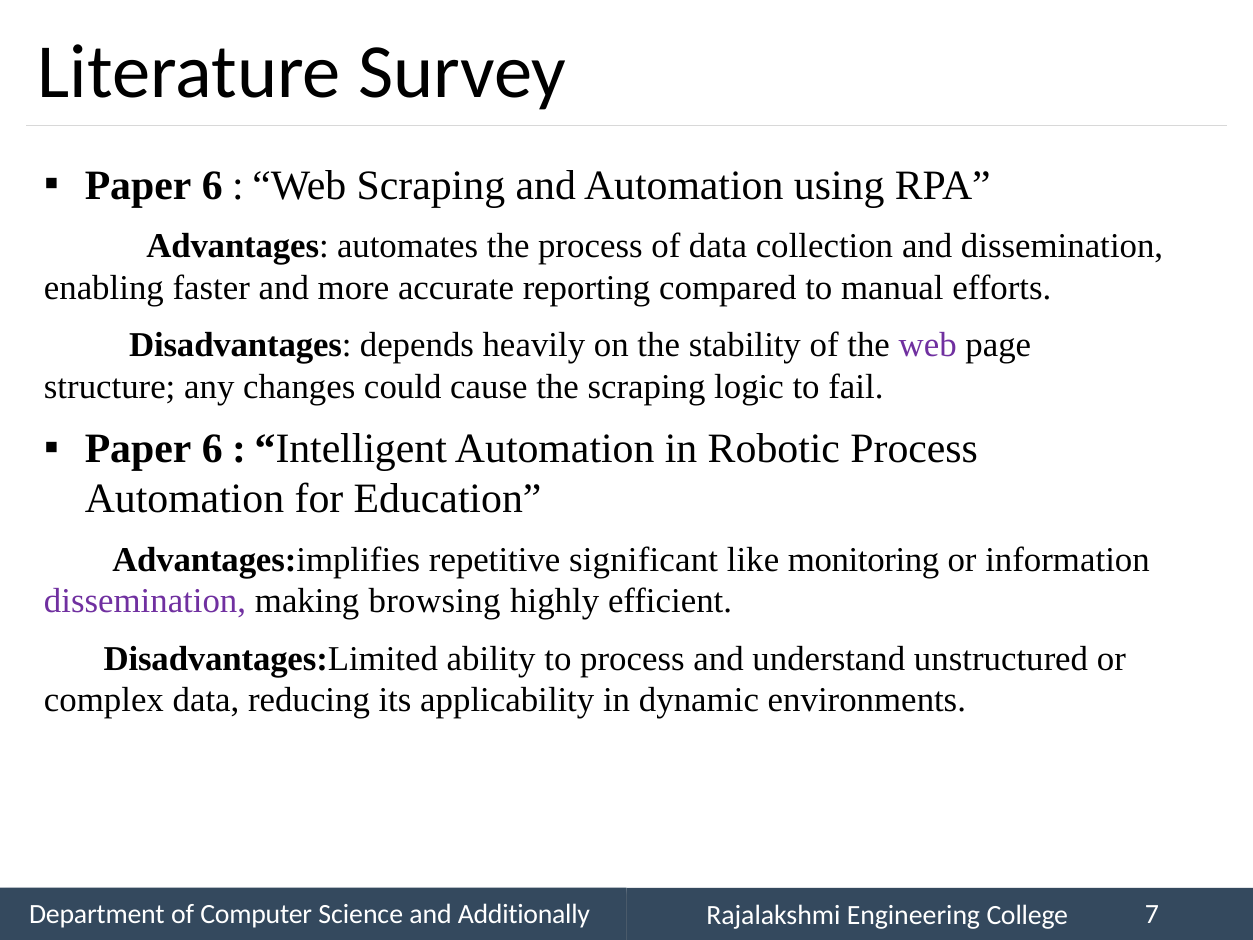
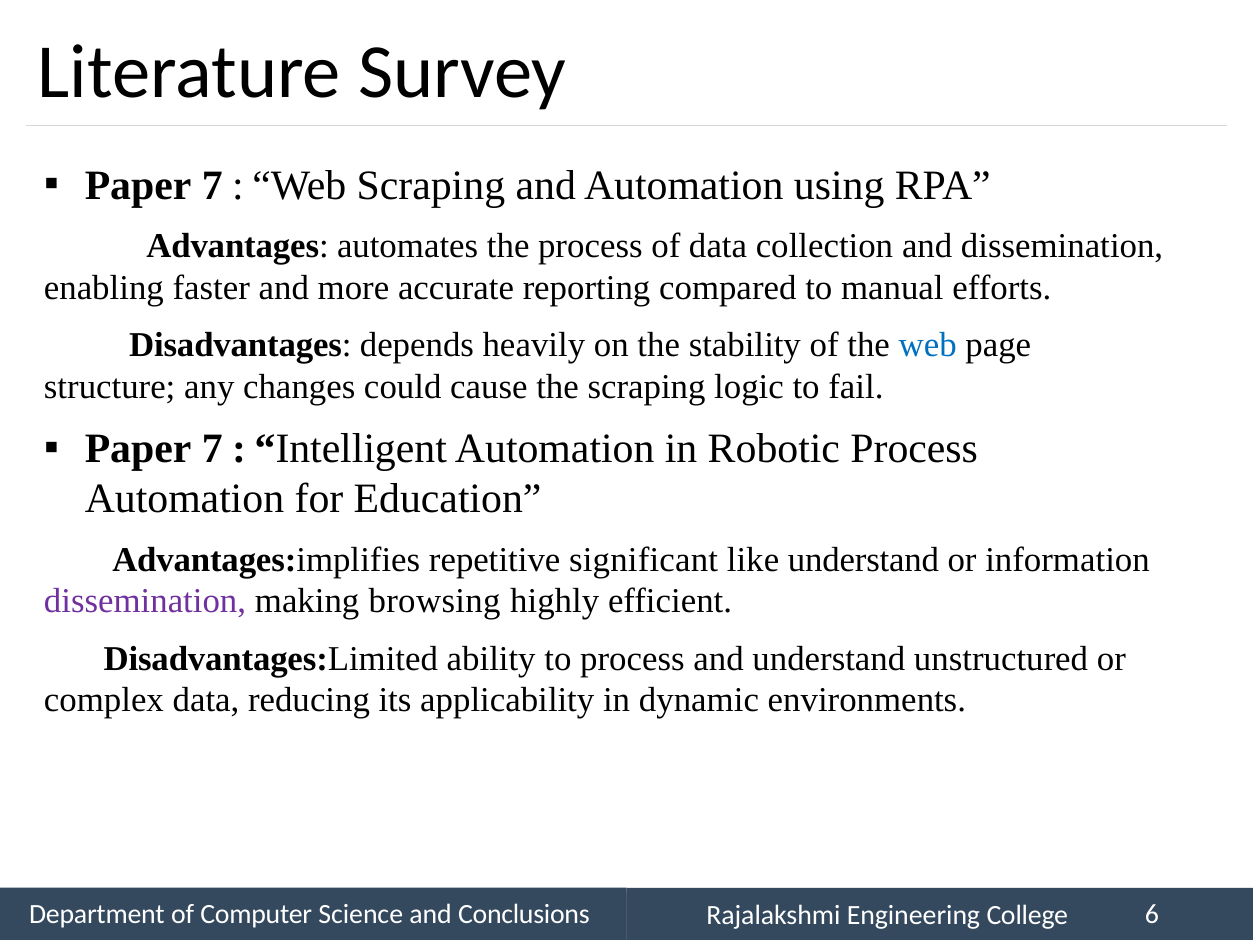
6 at (212, 185): 6 -> 7
web at (928, 345) colour: purple -> blue
6 at (212, 449): 6 -> 7
like monitoring: monitoring -> understand
Additionally: Additionally -> Conclusions
7: 7 -> 6
